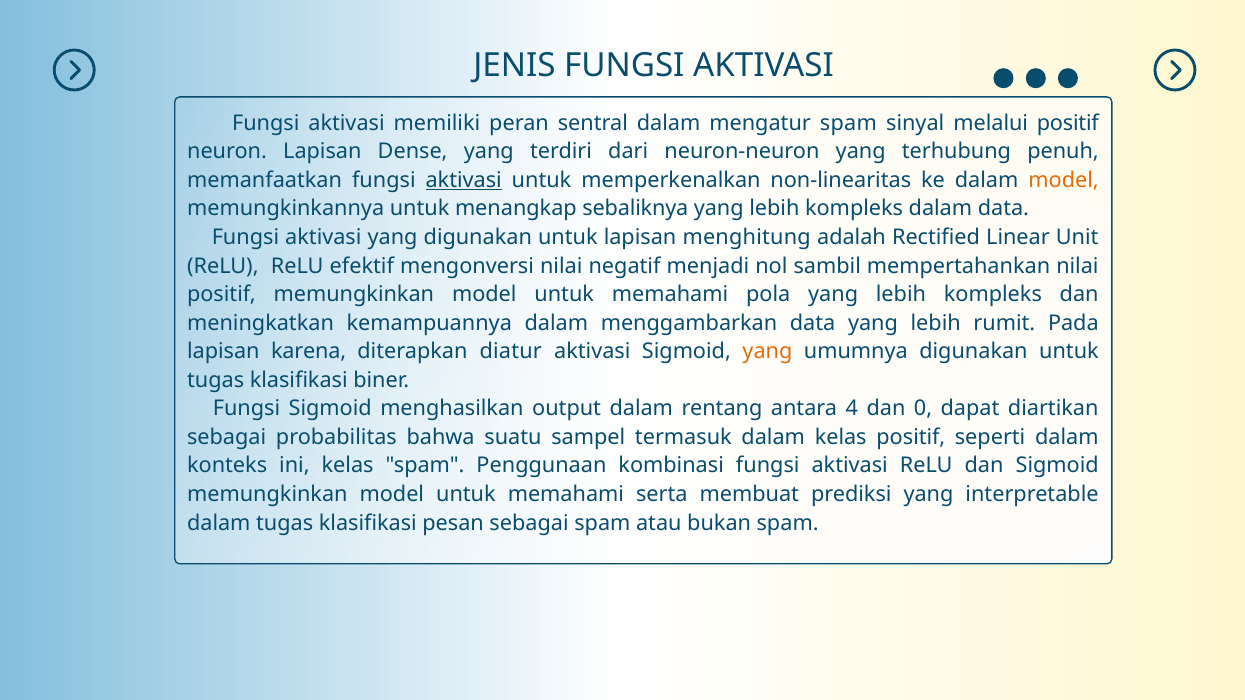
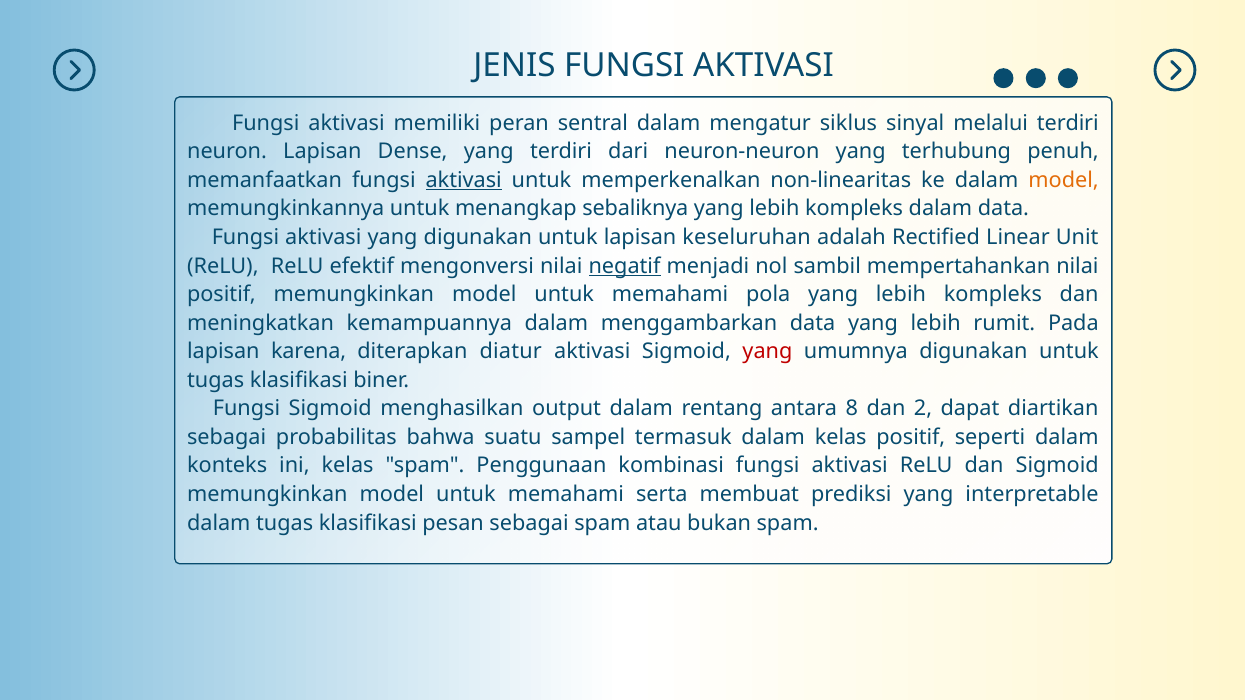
mengatur spam: spam -> siklus
melalui positif: positif -> terdiri
menghitung: menghitung -> keseluruhan
negatif underline: none -> present
yang at (767, 352) colour: orange -> red
4: 4 -> 8
0: 0 -> 2
